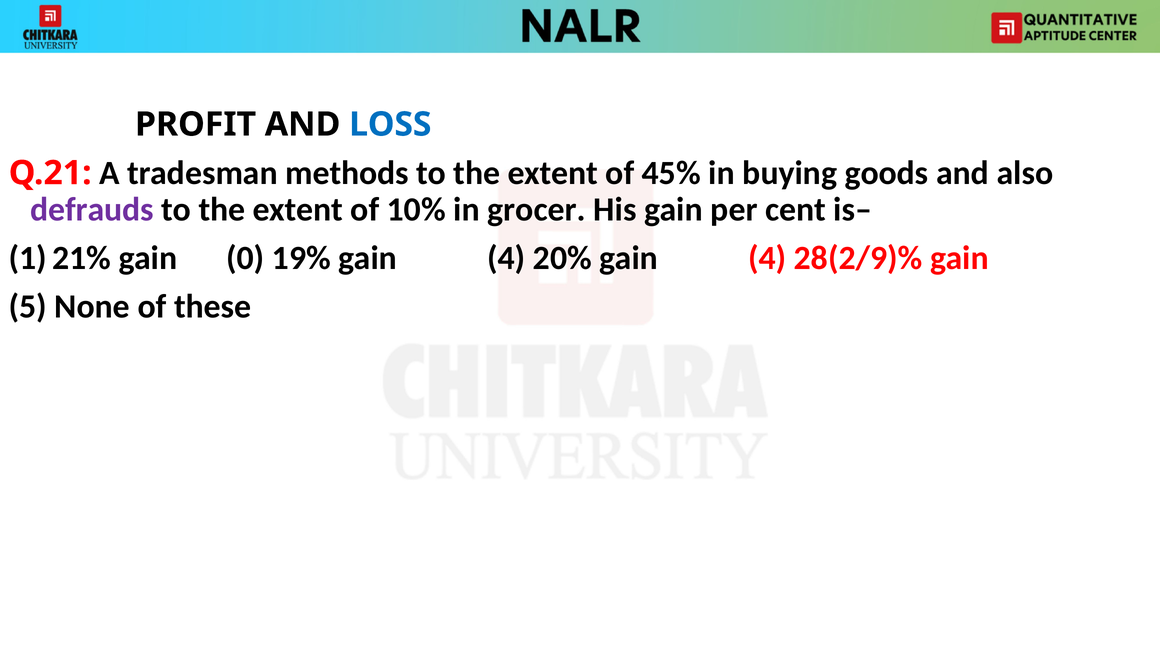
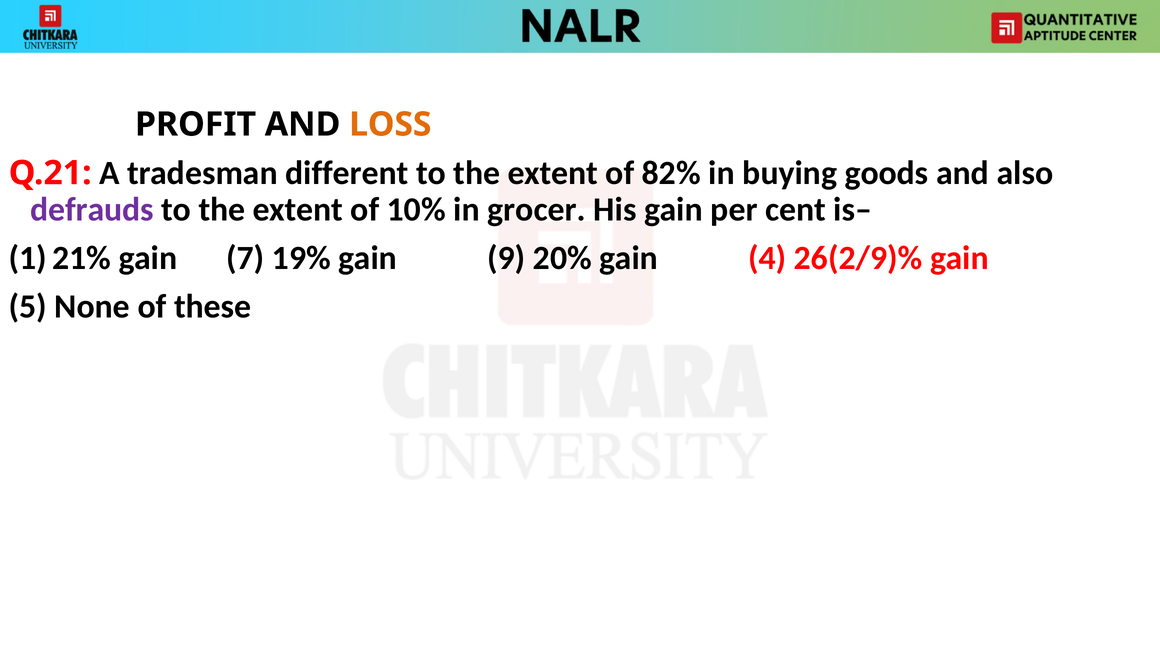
LOSS colour: blue -> orange
methods: methods -> different
45%: 45% -> 82%
0: 0 -> 7
19% gain 4: 4 -> 9
28(2/9)%: 28(2/9)% -> 26(2/9)%
